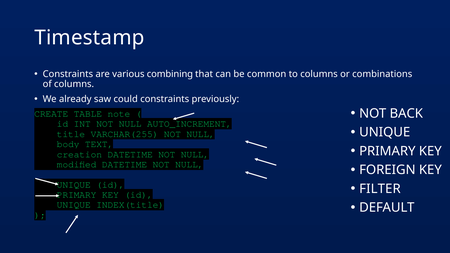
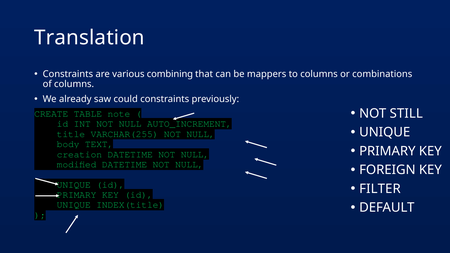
Timestamp: Timestamp -> Translation
common: common -> mappers
BACK: BACK -> STILL
